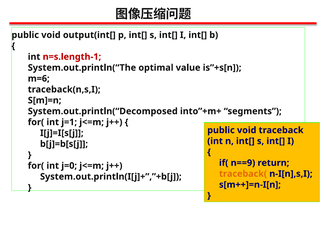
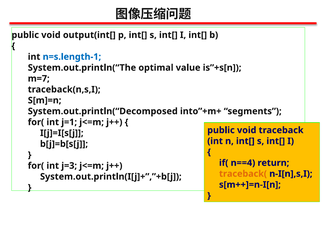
n=s.length-1 colour: red -> blue
m=6: m=6 -> m=7
n==9: n==9 -> n==4
j=0: j=0 -> j=3
